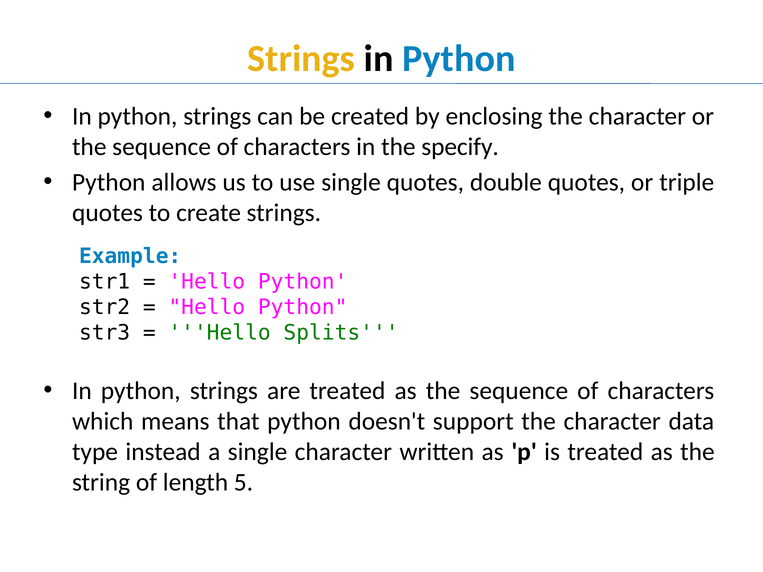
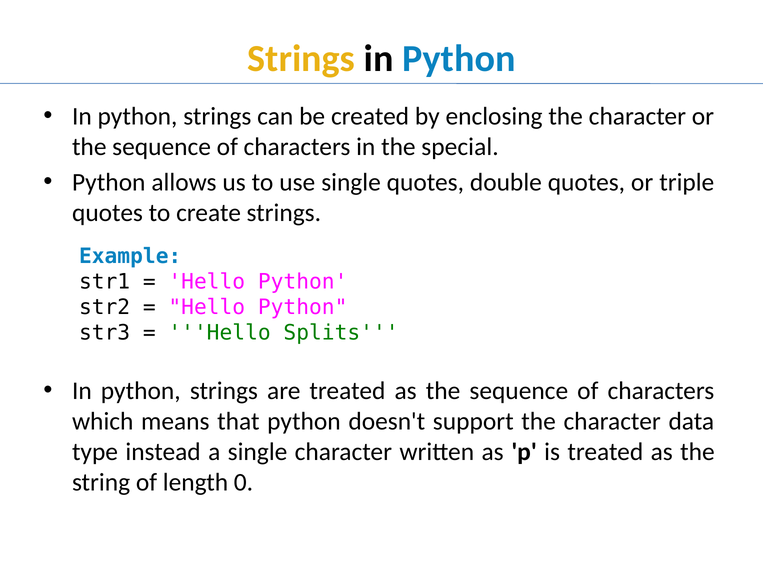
specify: specify -> special
5: 5 -> 0
